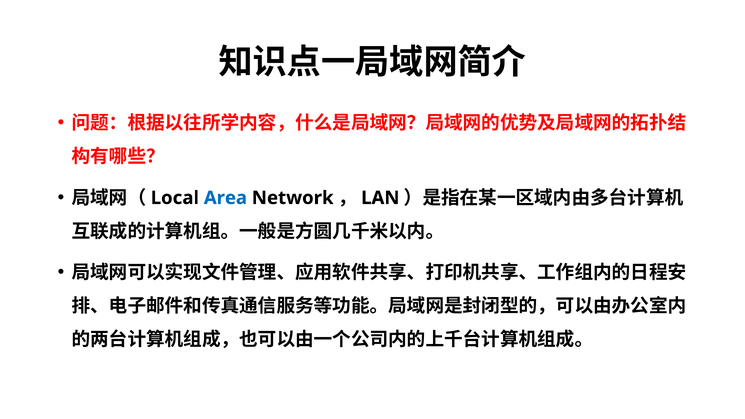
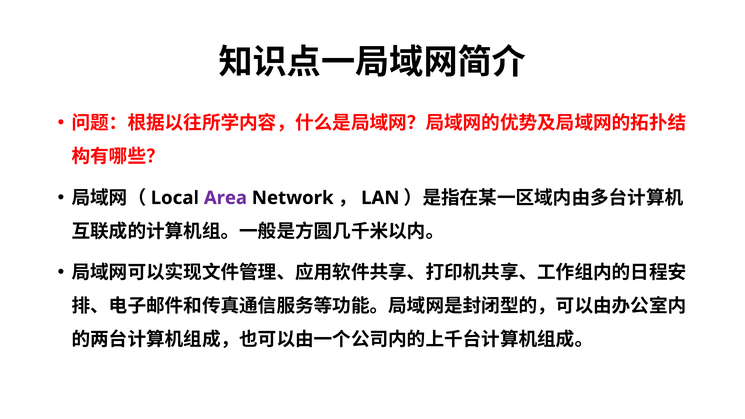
Area colour: blue -> purple
